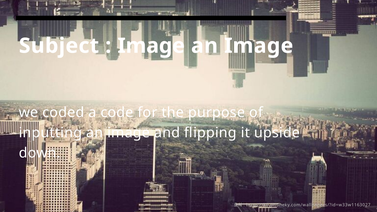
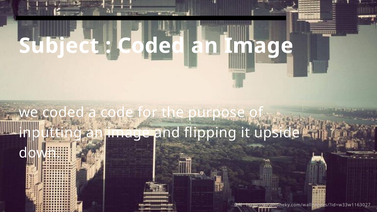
Image at (151, 46): Image -> Coded
